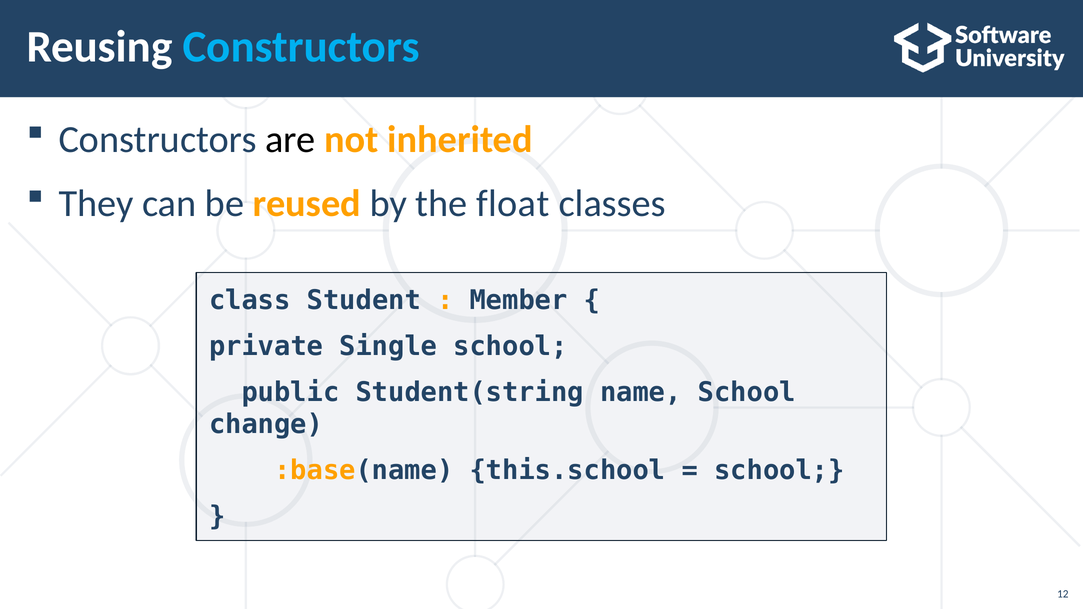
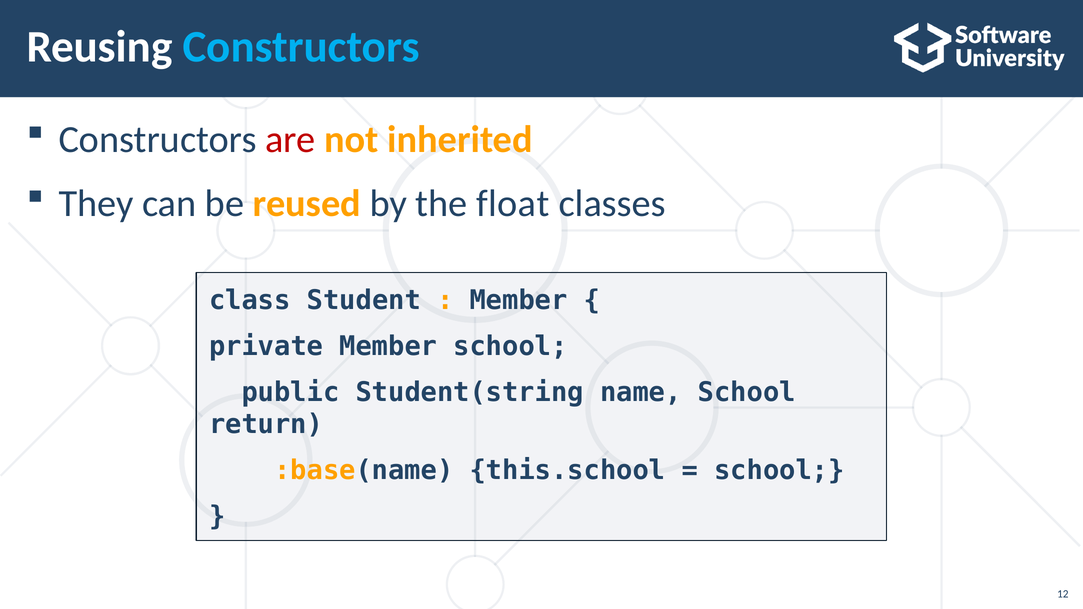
are colour: black -> red
private Single: Single -> Member
change: change -> return
